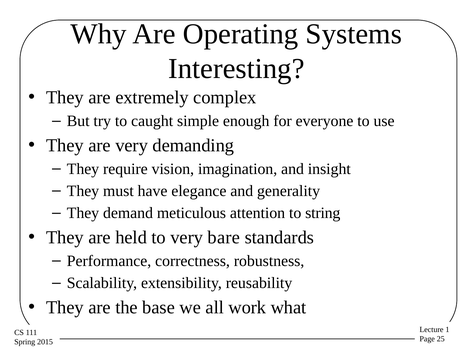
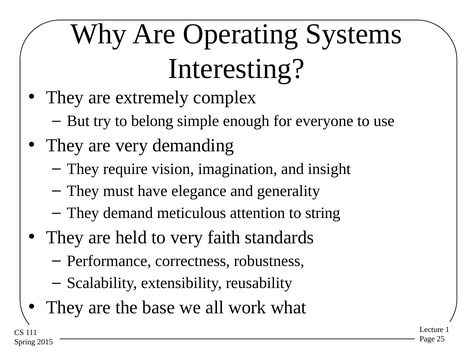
caught: caught -> belong
bare: bare -> faith
